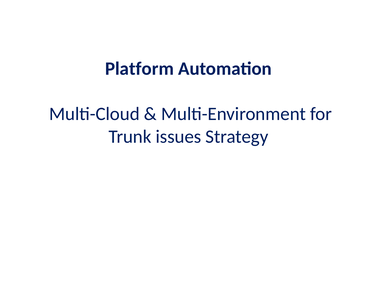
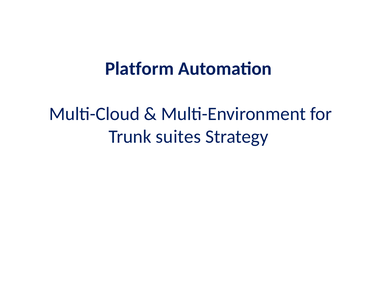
issues: issues -> suites
